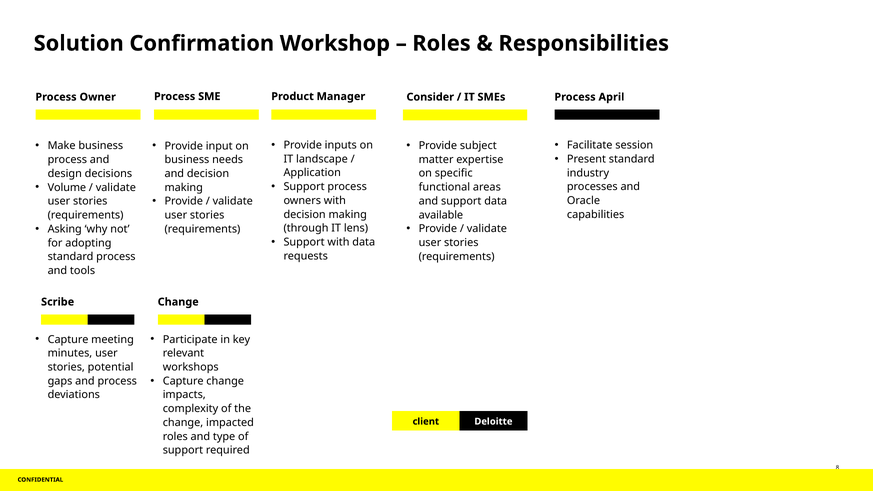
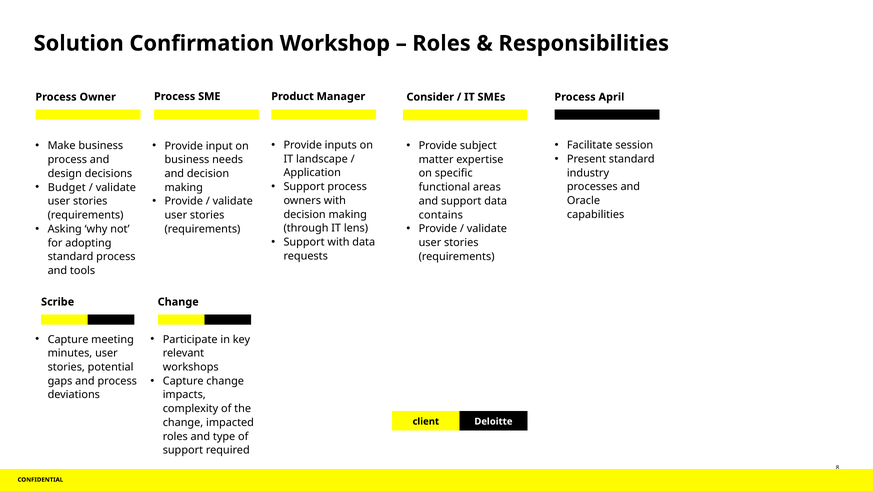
Volume: Volume -> Budget
available: available -> contains
